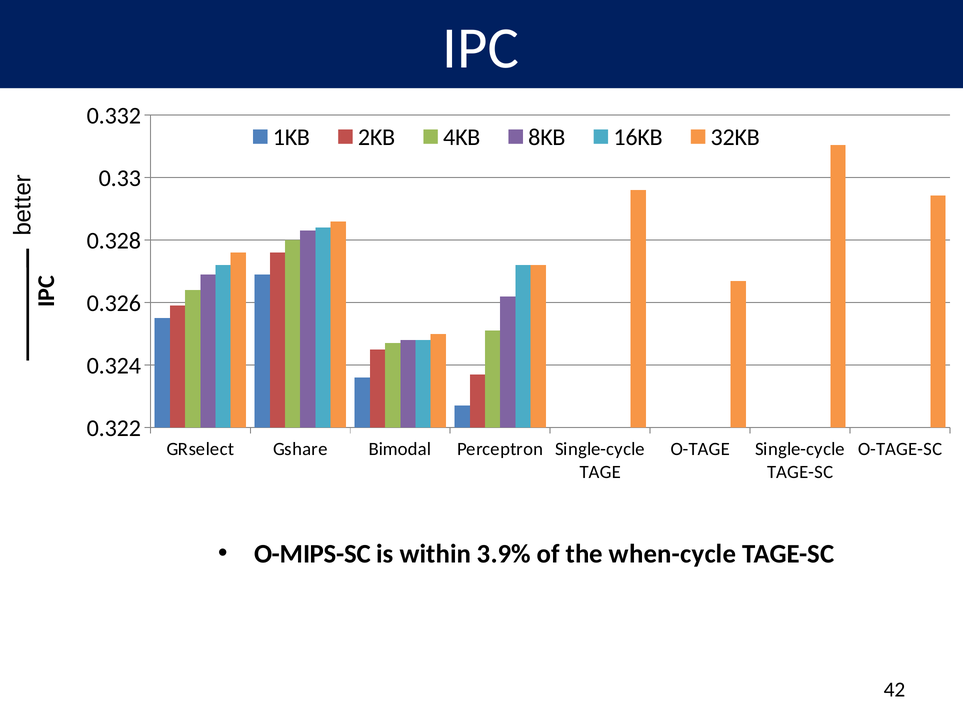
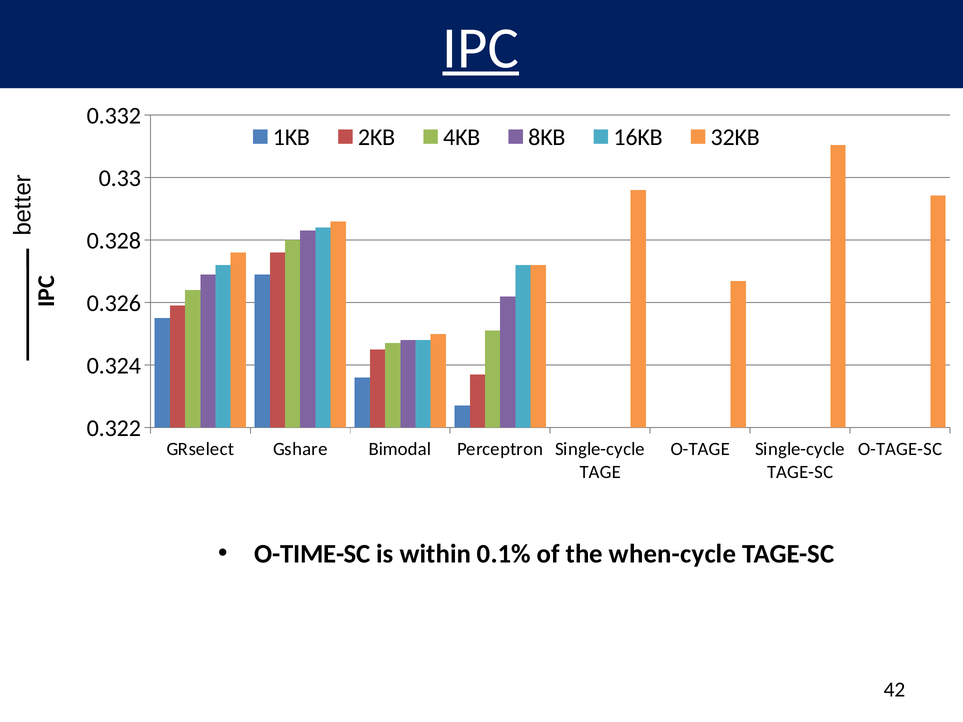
IPC underline: none -> present
O-MIPS-SC: O-MIPS-SC -> O-TIME-SC
3.9%: 3.9% -> 0.1%
